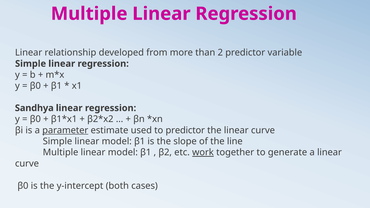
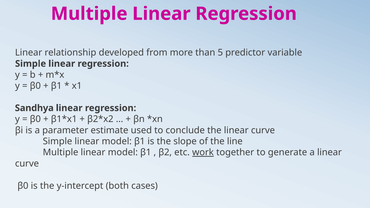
2: 2 -> 5
parameter underline: present -> none
to predictor: predictor -> conclude
